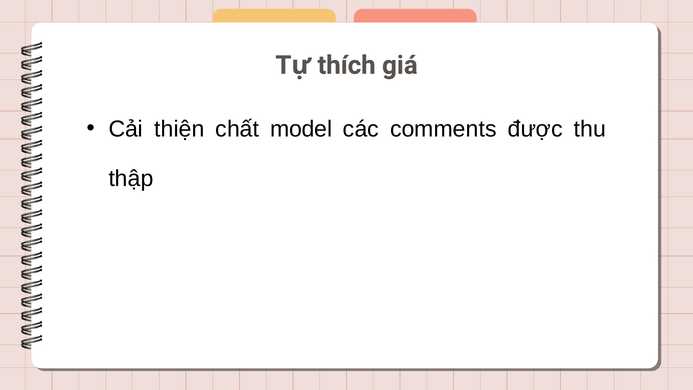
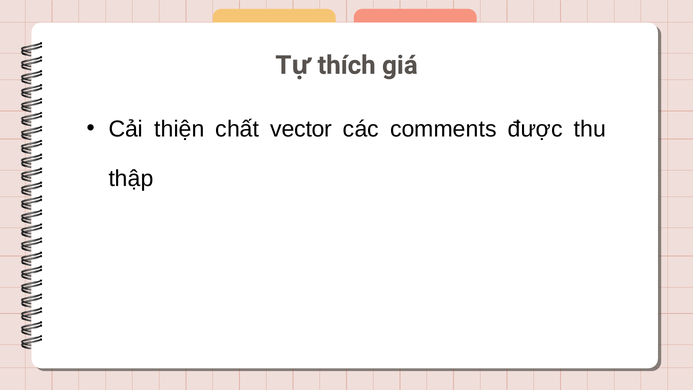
model: model -> vector
